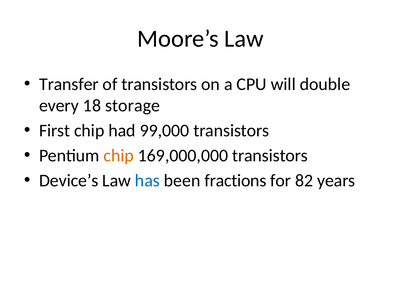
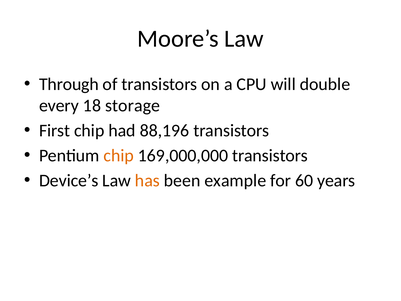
Transfer: Transfer -> Through
99,000: 99,000 -> 88,196
has colour: blue -> orange
fractions: fractions -> example
82: 82 -> 60
